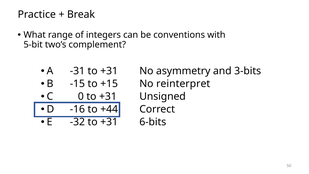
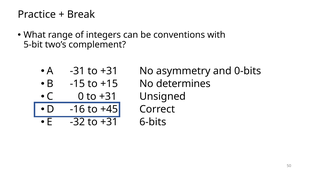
3-bits: 3-bits -> 0-bits
reinterpret: reinterpret -> determines
+44: +44 -> +45
